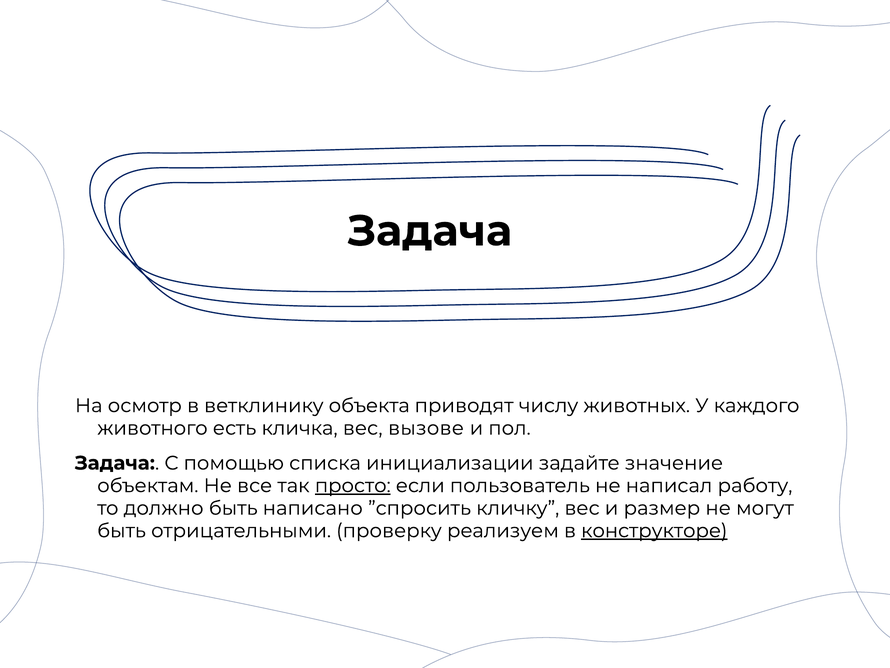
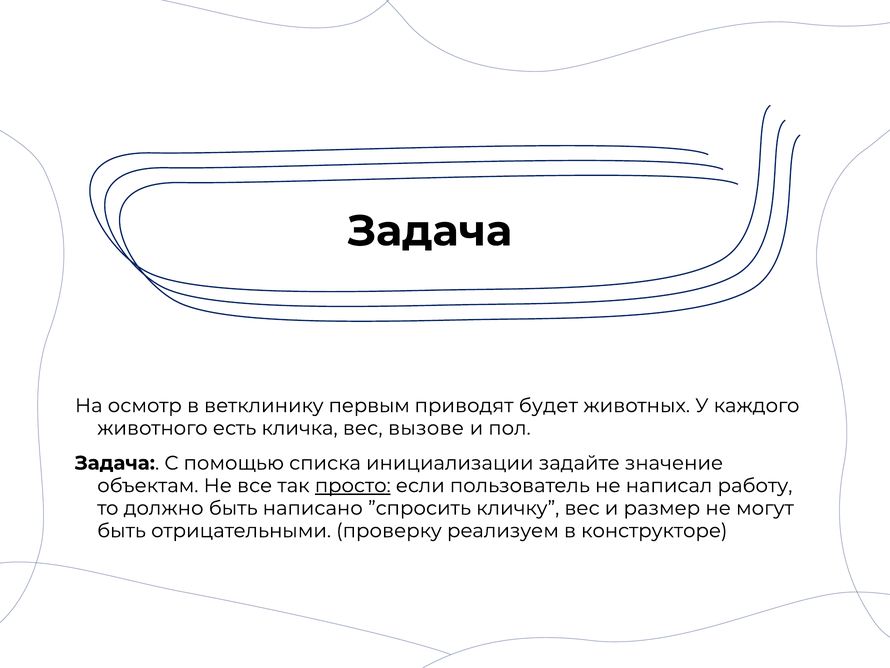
объекта: объекта -> первым
числу: числу -> будет
конструкторе underline: present -> none
